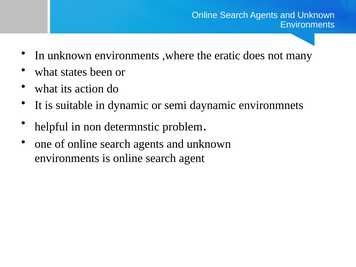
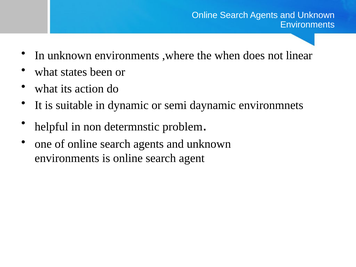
eratic: eratic -> when
many: many -> linear
